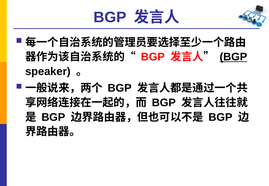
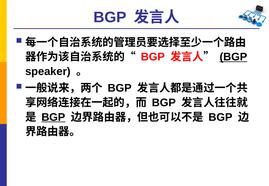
BGP at (53, 117) underline: none -> present
